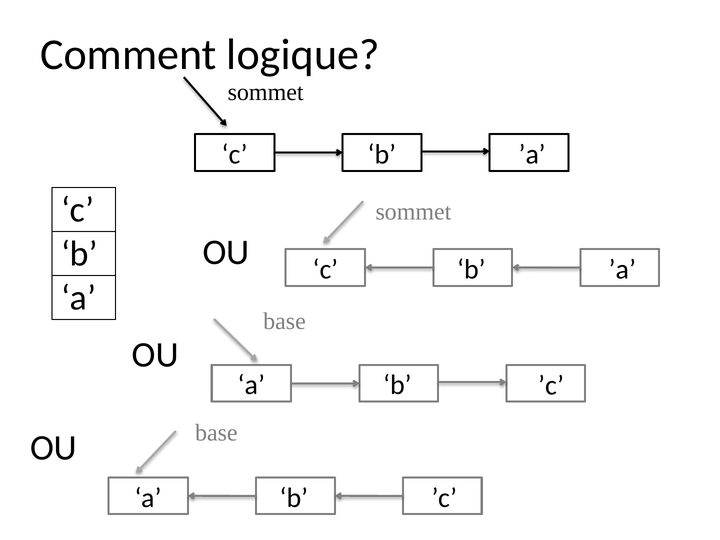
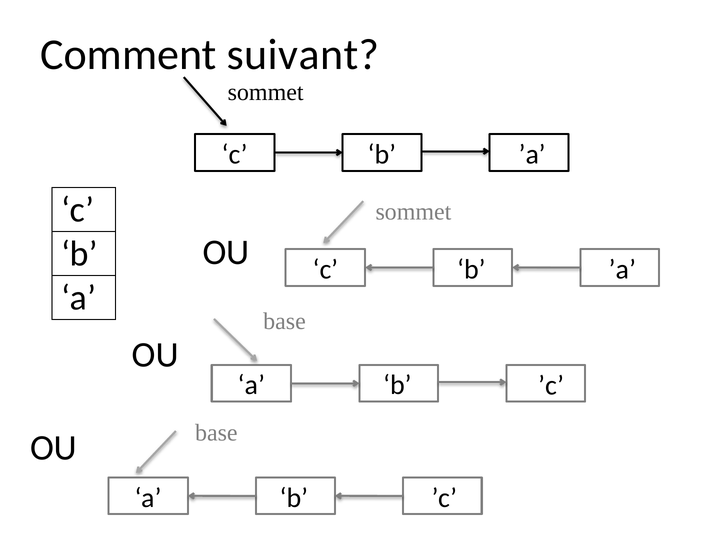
logique: logique -> suivant
